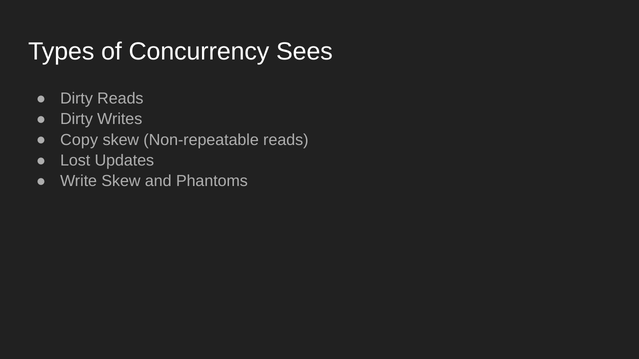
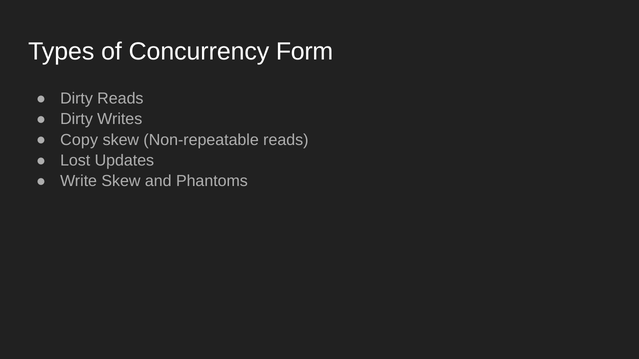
Sees: Sees -> Form
